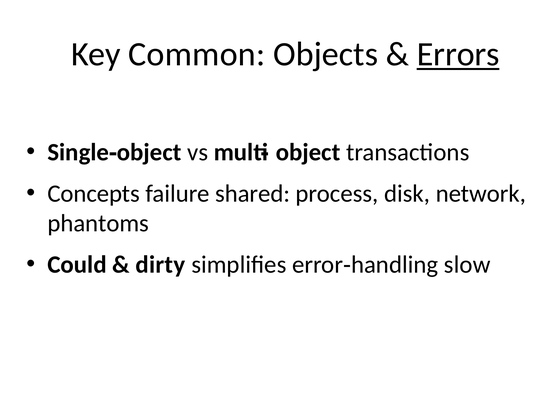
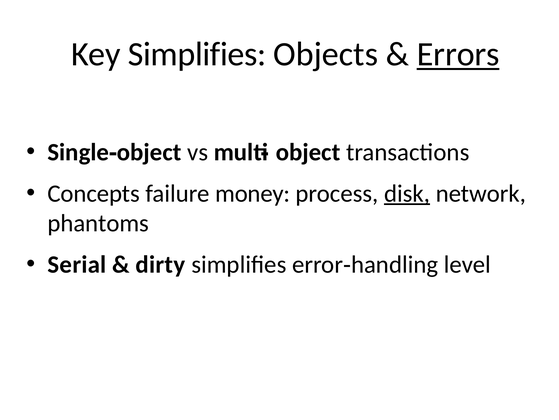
Key Common: Common -> Simplifies
shared: shared -> money
disk underline: none -> present
Could: Could -> Serial
slow: slow -> level
